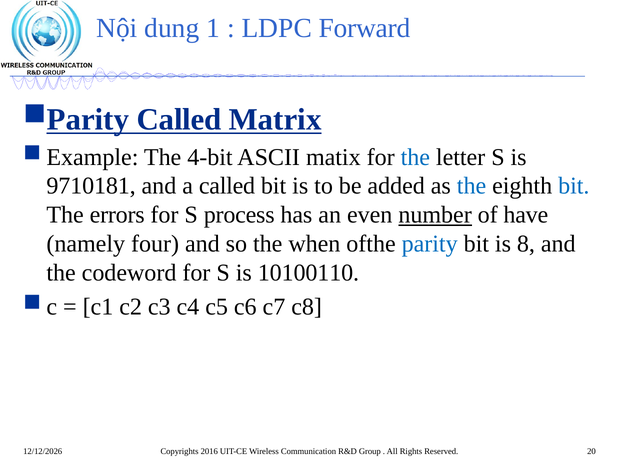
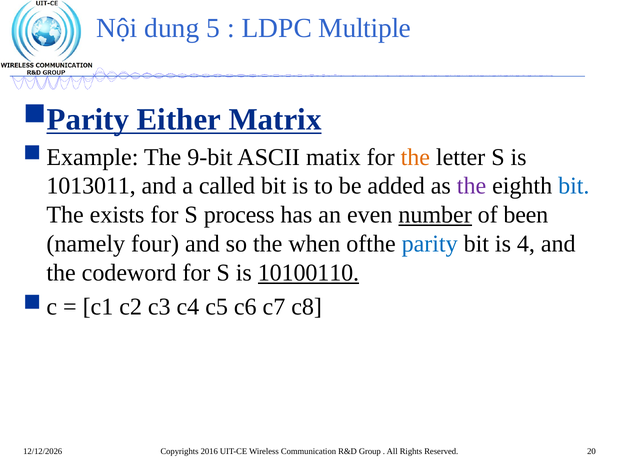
1: 1 -> 5
Forward: Forward -> Multiple
Parity Called: Called -> Either
4-bit: 4-bit -> 9-bit
the at (415, 157) colour: blue -> orange
9710181: 9710181 -> 1013011
the at (472, 186) colour: blue -> purple
errors: errors -> exists
have: have -> been
8: 8 -> 4
10100110 underline: none -> present
